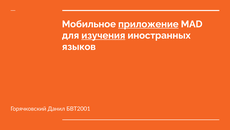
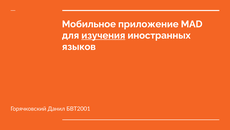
приложение underline: present -> none
